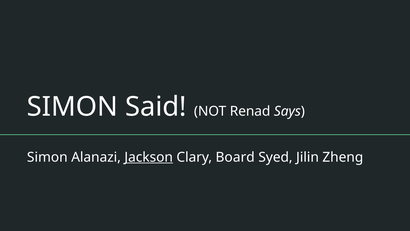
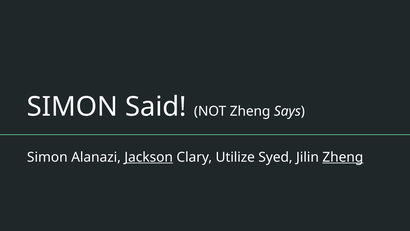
NOT Renad: Renad -> Zheng
Board: Board -> Utilize
Zheng at (343, 157) underline: none -> present
